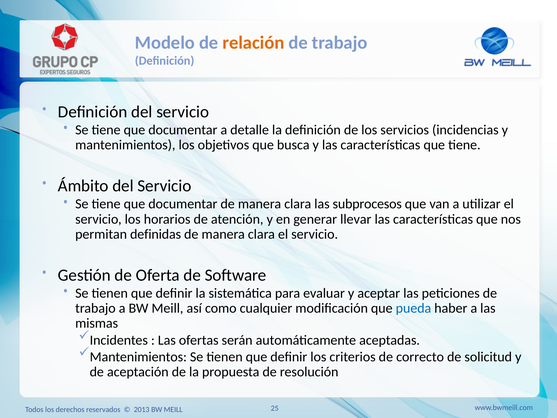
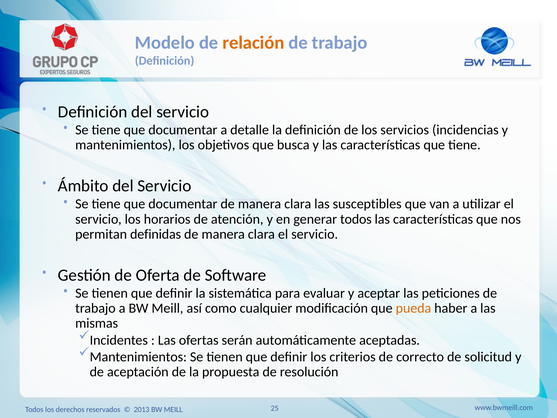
subprocesos: subprocesos -> susceptibles
generar llevar: llevar -> todos
pueda colour: blue -> orange
